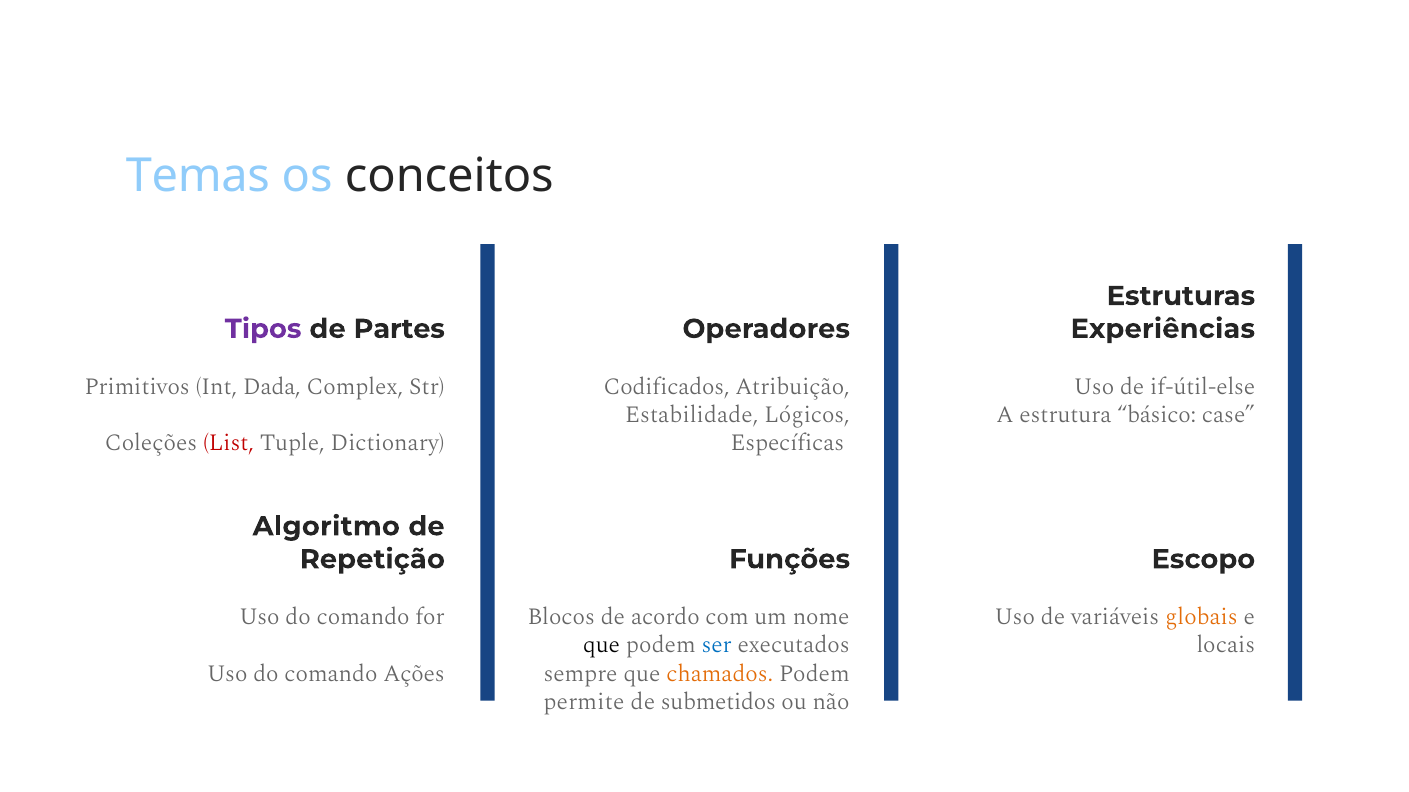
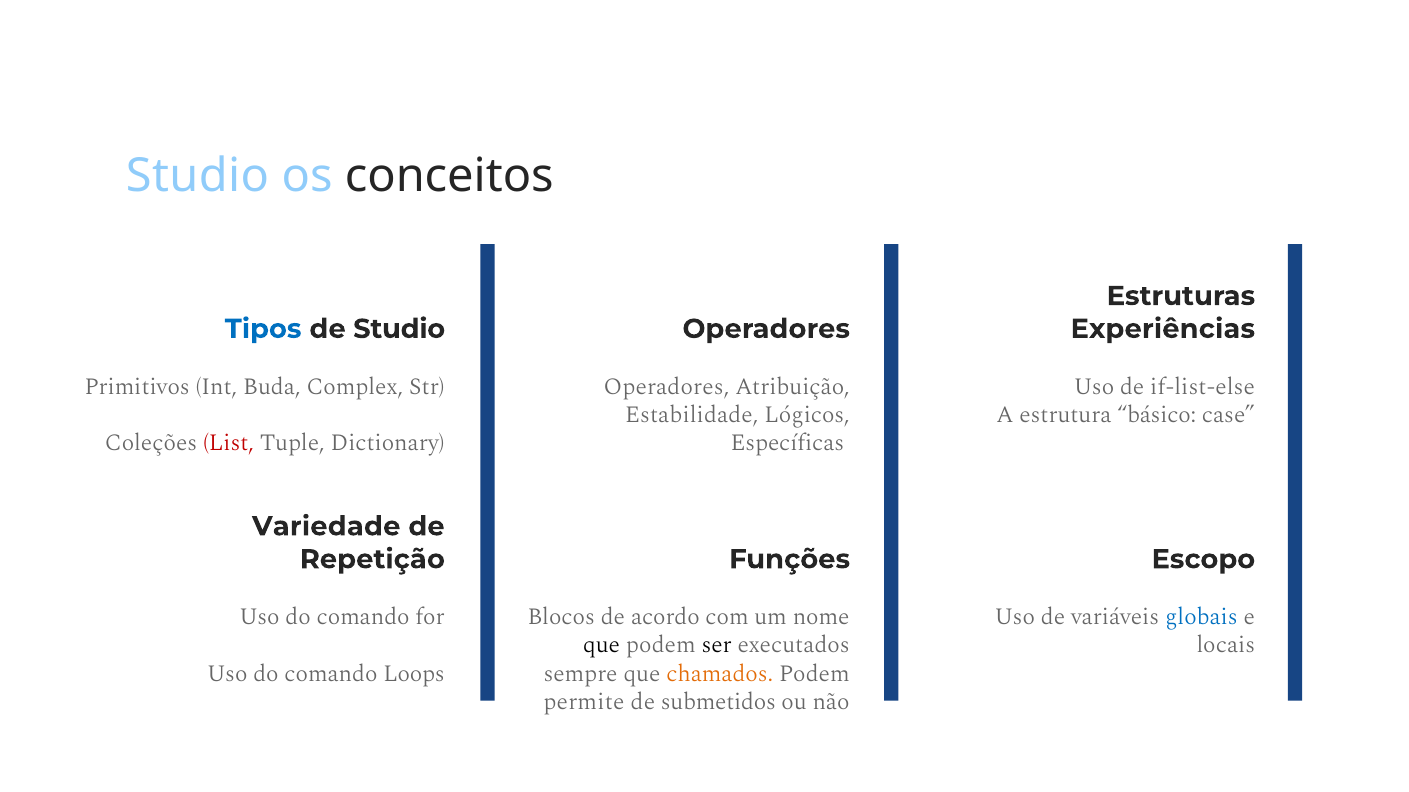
Temas at (198, 176): Temas -> Studio
Tipos colour: purple -> blue
de Partes: Partes -> Studio
Dada: Dada -> Buda
Codificados at (667, 387): Codificados -> Operadores
if-útil-else: if-útil-else -> if-list-else
Algoritmo: Algoritmo -> Variedade
globais colour: orange -> blue
ser colour: blue -> black
Ações: Ações -> Loops
